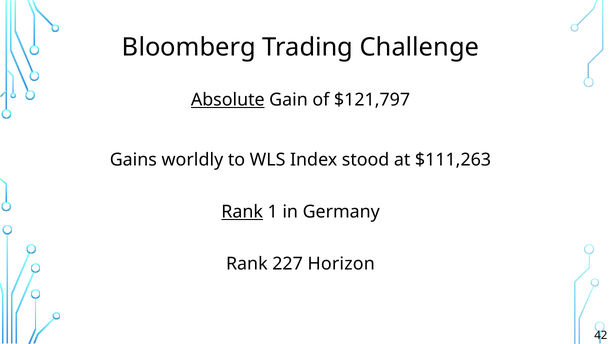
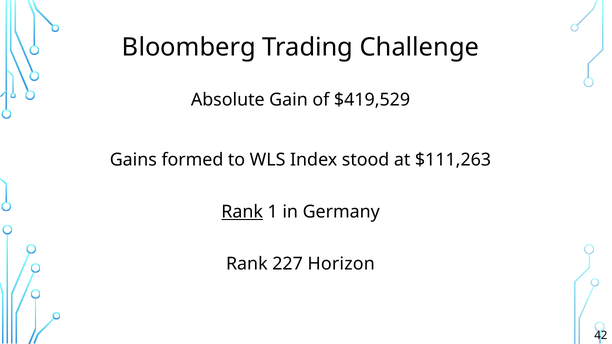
Absolute underline: present -> none
$121,797: $121,797 -> $419,529
worldly: worldly -> formed
